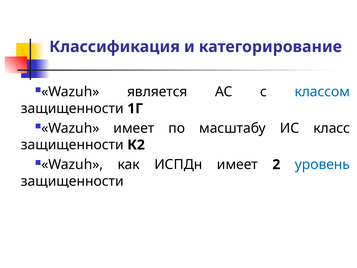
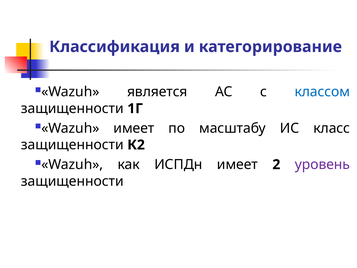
уровень colour: blue -> purple
